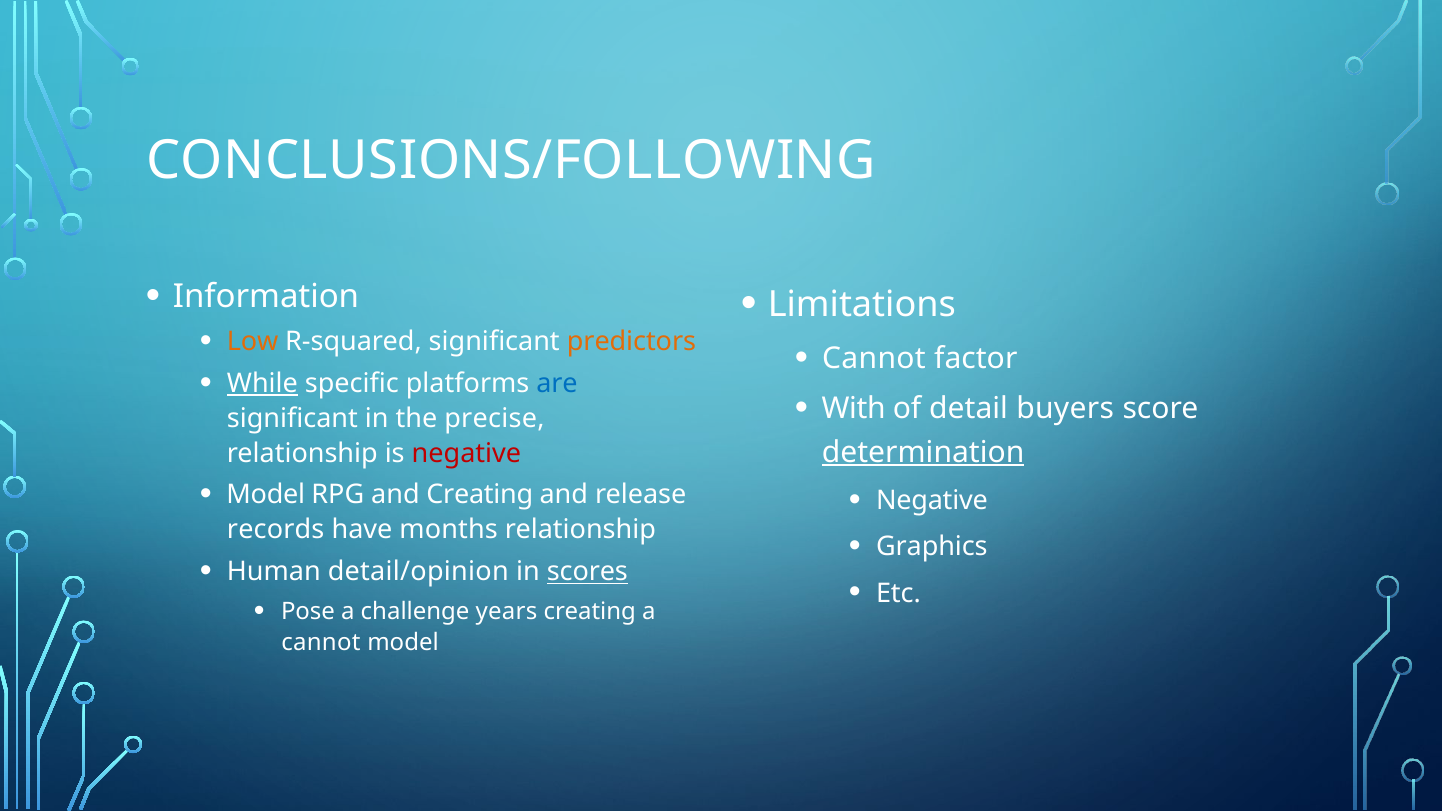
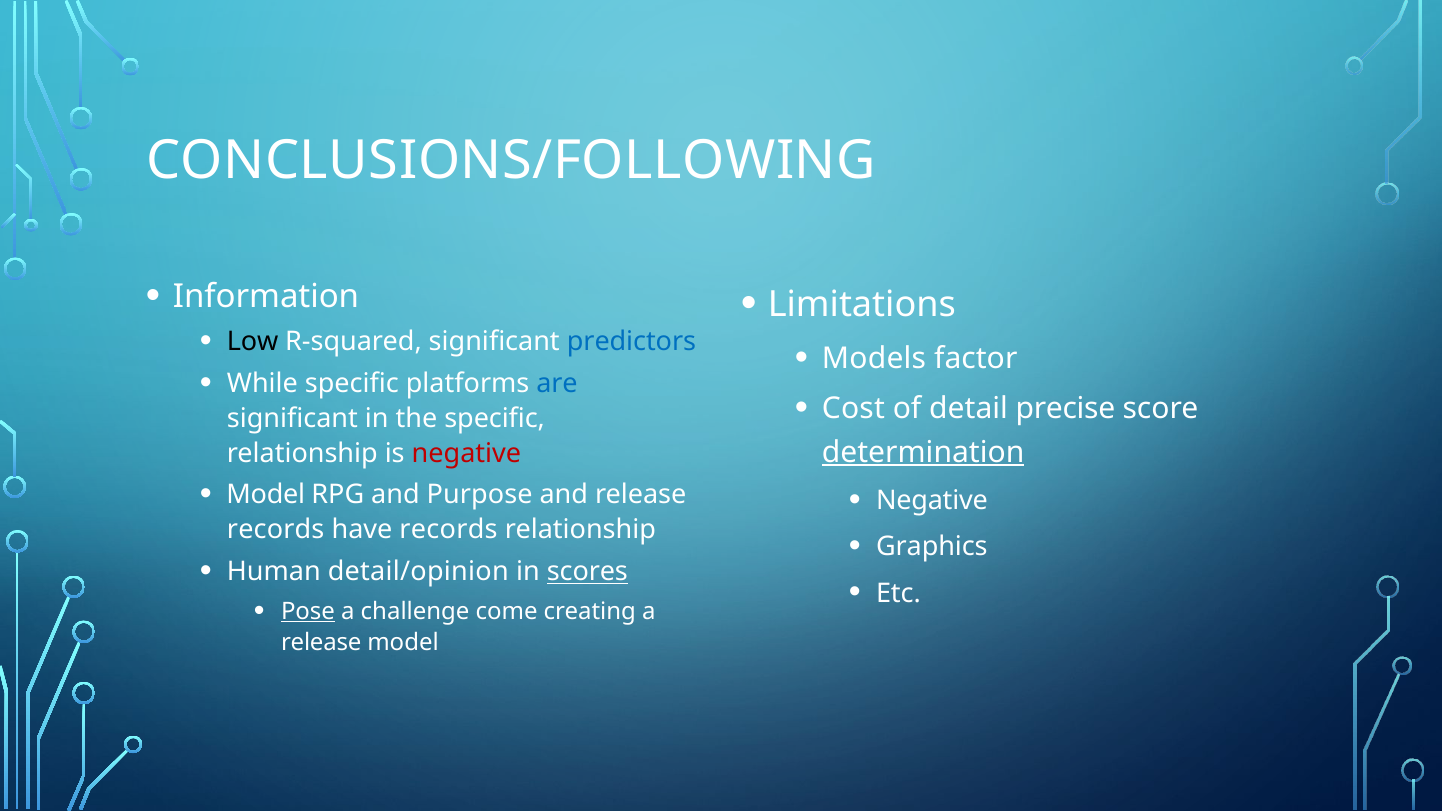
Low colour: orange -> black
predictors colour: orange -> blue
Cannot at (874, 358): Cannot -> Models
While underline: present -> none
With: With -> Cost
buyers: buyers -> precise
the precise: precise -> specific
and Creating: Creating -> Purpose
have months: months -> records
Pose underline: none -> present
years: years -> come
cannot at (321, 642): cannot -> release
